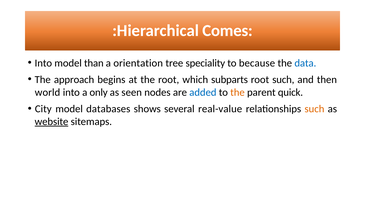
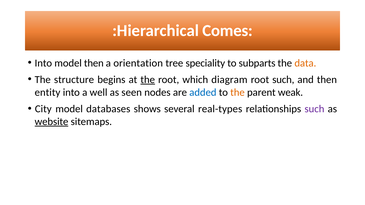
model than: than -> then
because: because -> subparts
data colour: blue -> orange
approach: approach -> structure
the at (148, 80) underline: none -> present
subparts: subparts -> diagram
world: world -> entity
only: only -> well
quick: quick -> weak
real-value: real-value -> real-types
such at (314, 109) colour: orange -> purple
